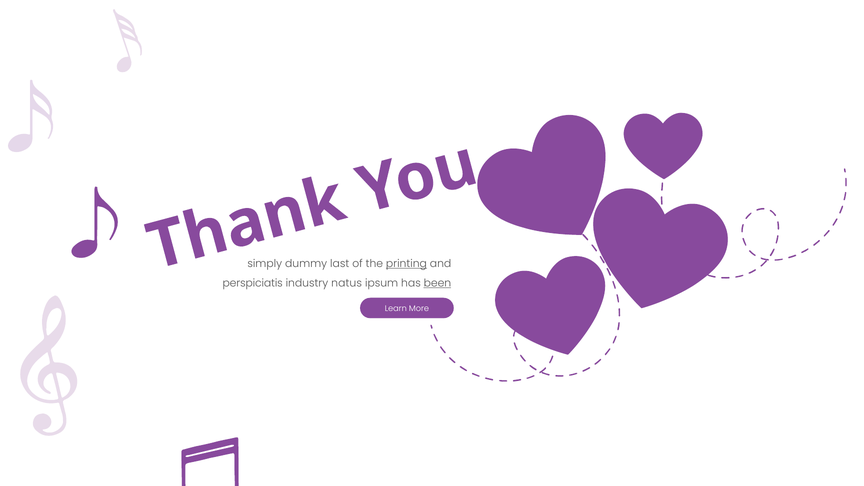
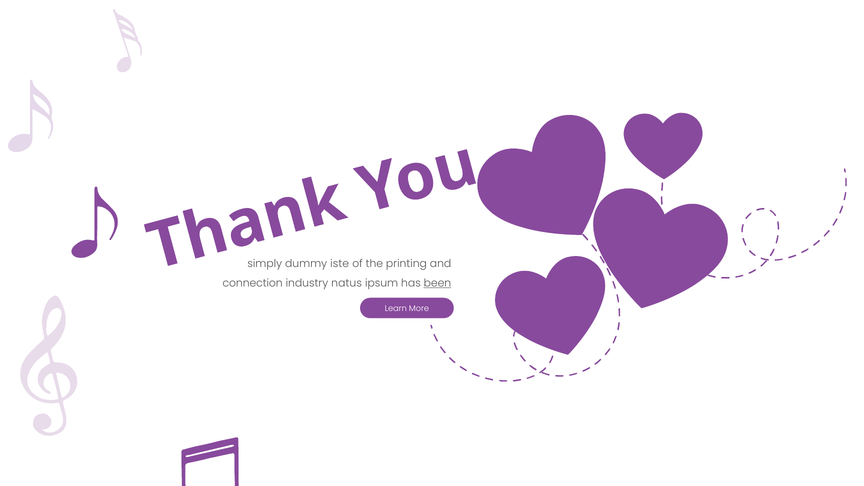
last: last -> iste
printing underline: present -> none
perspiciatis: perspiciatis -> connection
